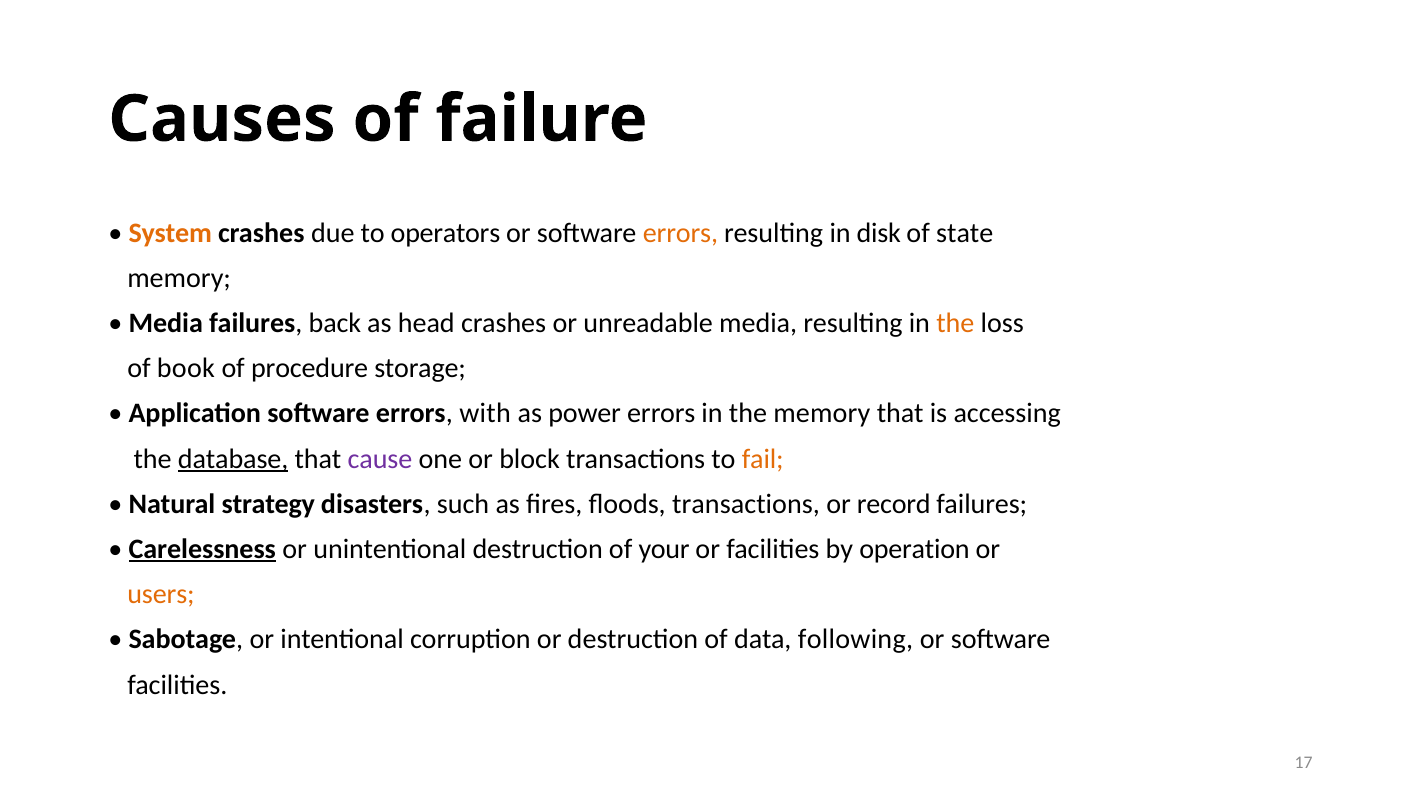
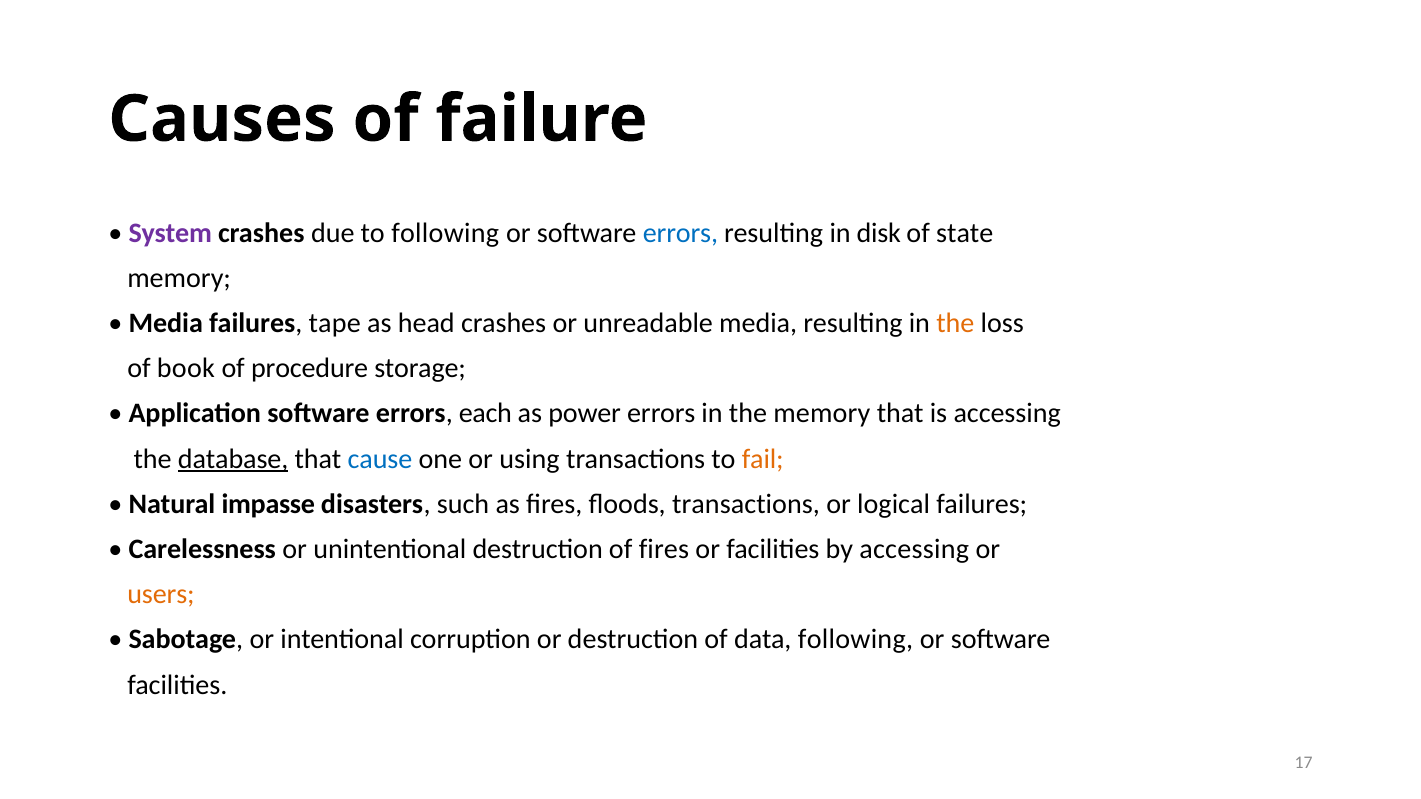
System colour: orange -> purple
to operators: operators -> following
errors at (680, 233) colour: orange -> blue
back: back -> tape
with: with -> each
cause colour: purple -> blue
block: block -> using
strategy: strategy -> impasse
record: record -> logical
Carelessness underline: present -> none
of your: your -> fires
by operation: operation -> accessing
